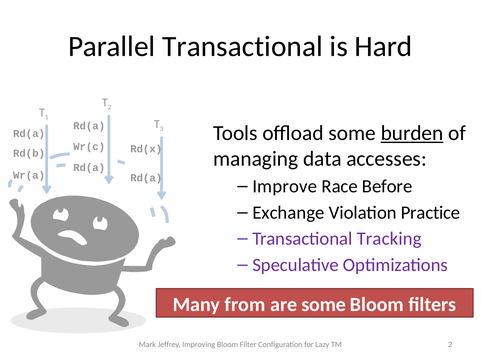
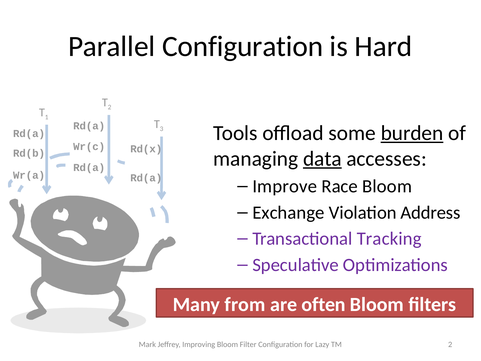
Parallel Transactional: Transactional -> Configuration
data underline: none -> present
Race Before: Before -> Bloom
Practice: Practice -> Address
are some: some -> often
